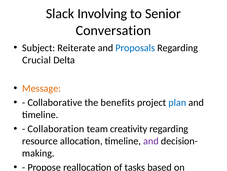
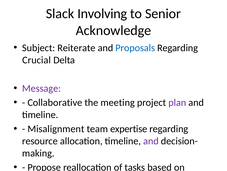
Conversation: Conversation -> Acknowledge
Message colour: orange -> purple
benefits: benefits -> meeting
plan colour: blue -> purple
Collaboration: Collaboration -> Misalignment
creativity: creativity -> expertise
